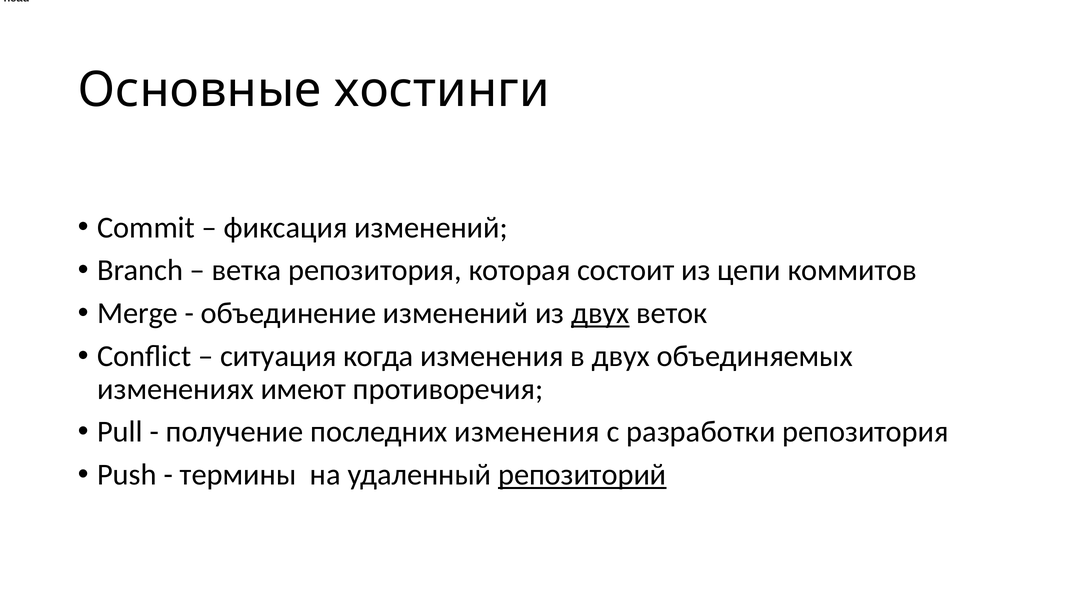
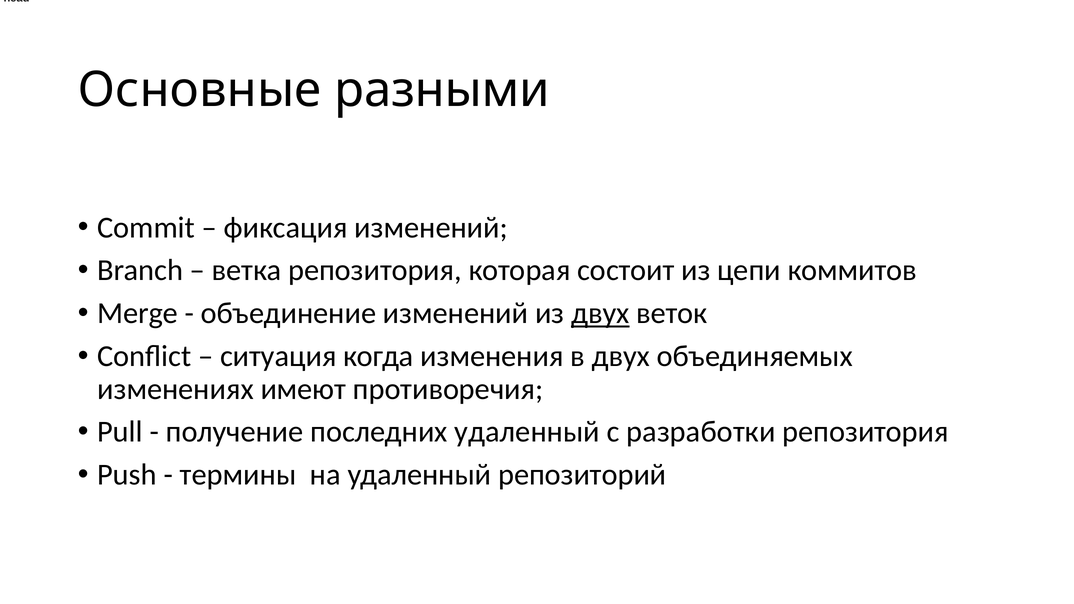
хостинги: хостинги -> разными
последних изменения: изменения -> удаленный
репозиторий underline: present -> none
